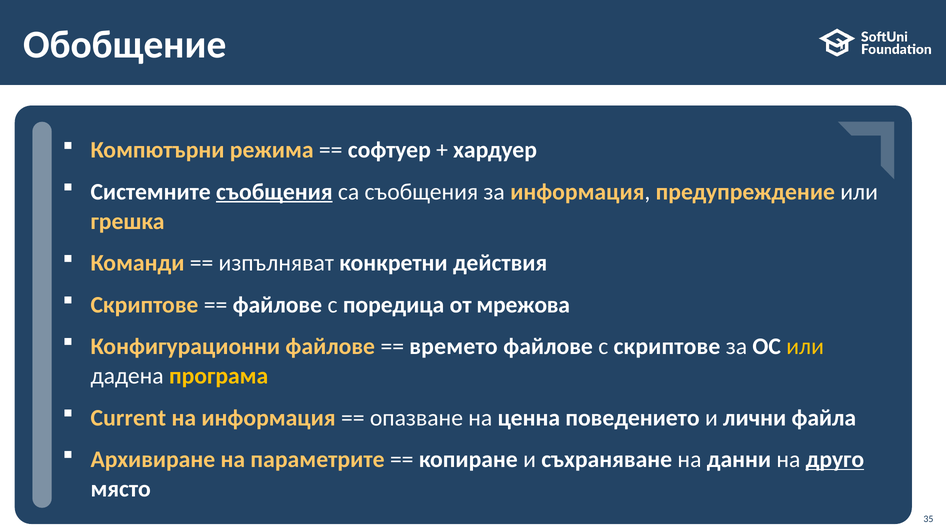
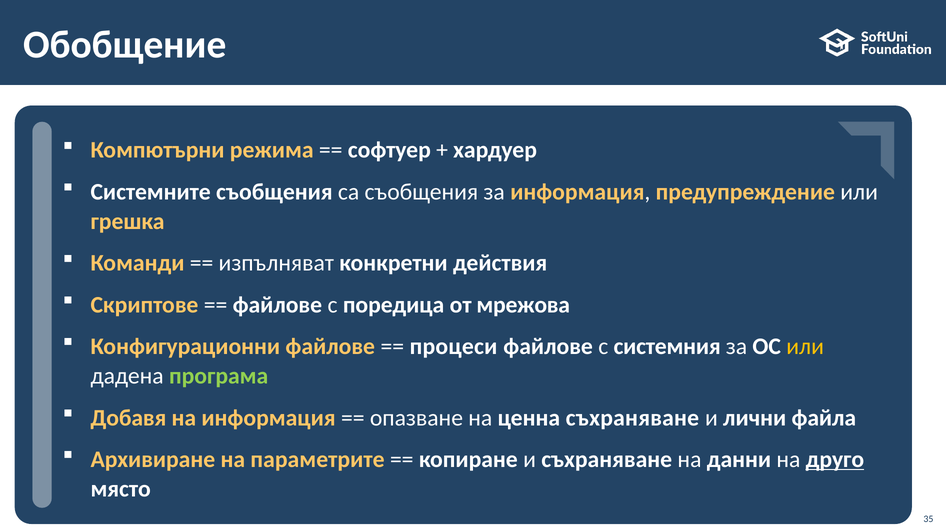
съобщения at (274, 192) underline: present -> none
времето: времето -> процеси
с скриптове: скриптове -> системния
програма colour: yellow -> light green
Current: Current -> Добавя
ценна поведението: поведението -> съхраняване
